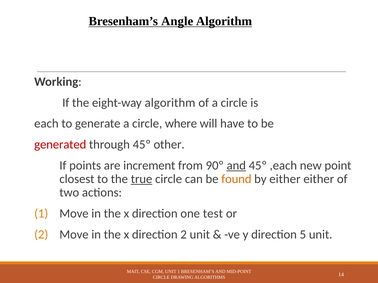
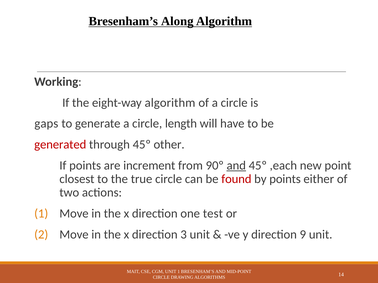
Angle: Angle -> Along
each: each -> gaps
where: where -> length
true underline: present -> none
found colour: orange -> red
by either: either -> points
direction 2: 2 -> 3
5: 5 -> 9
